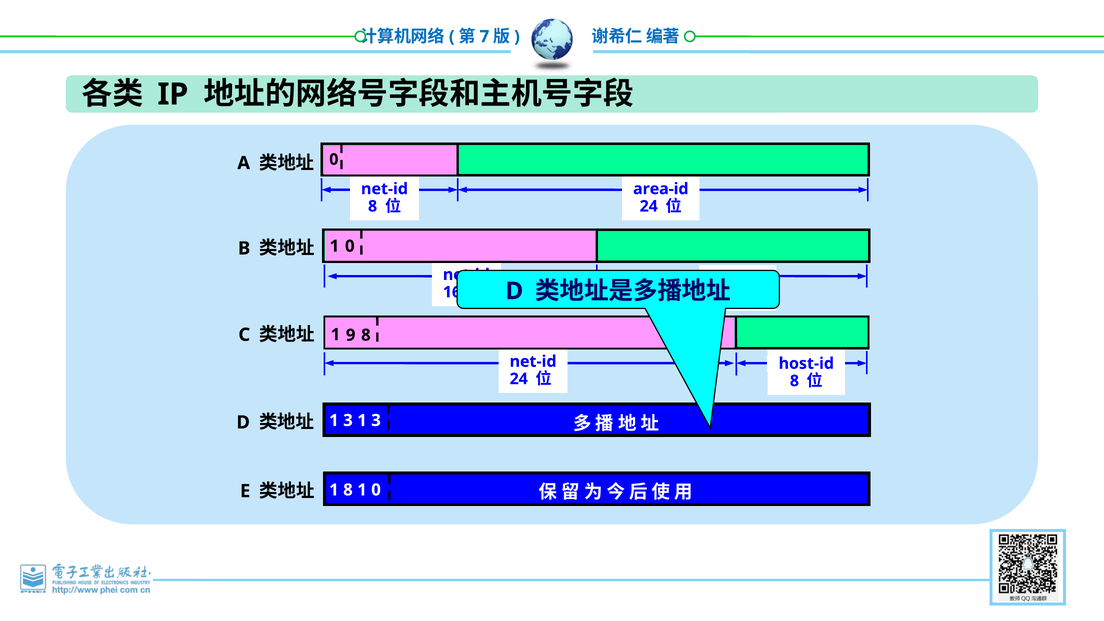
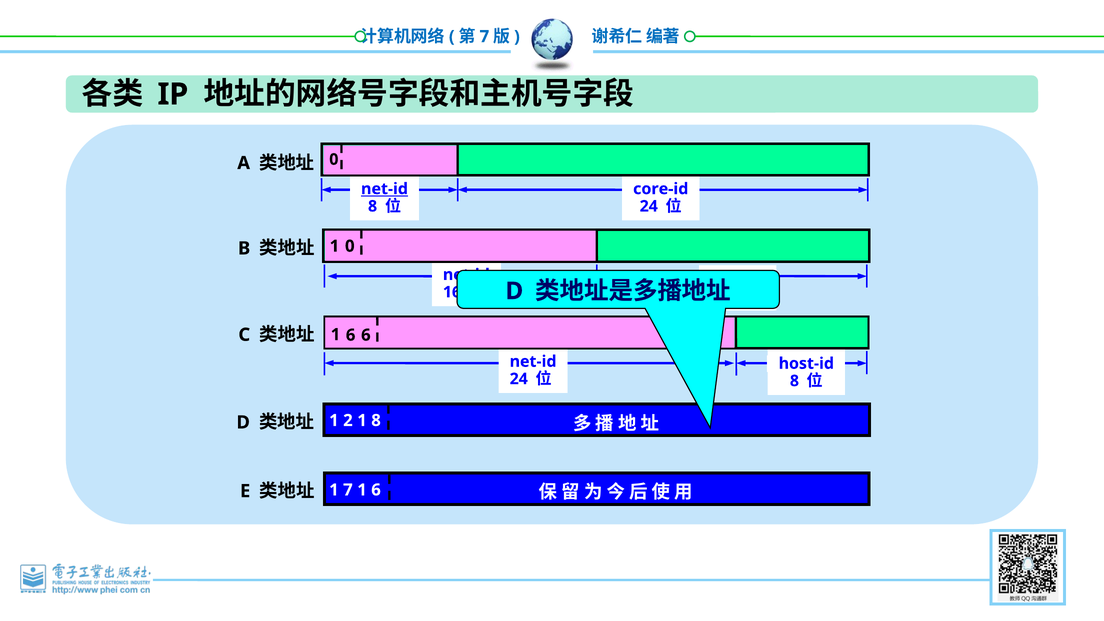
net-id at (384, 189) underline: none -> present
area-id: area-id -> core-id
9 at (351, 335): 9 -> 6
8 at (366, 335): 8 -> 6
3 at (348, 420): 3 -> 2
3 at (376, 420): 3 -> 8
1 8: 8 -> 7
0 at (376, 490): 0 -> 6
